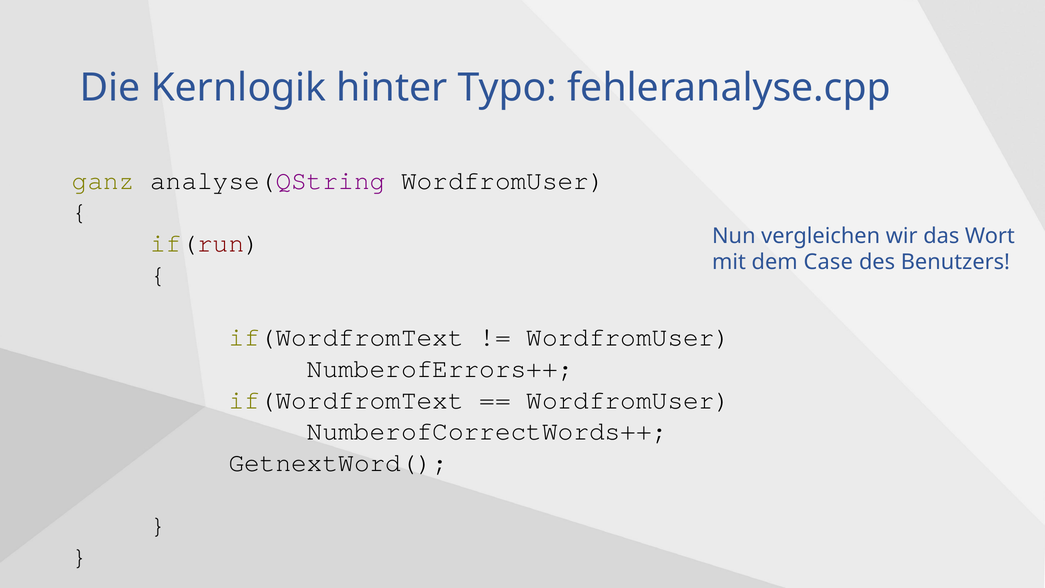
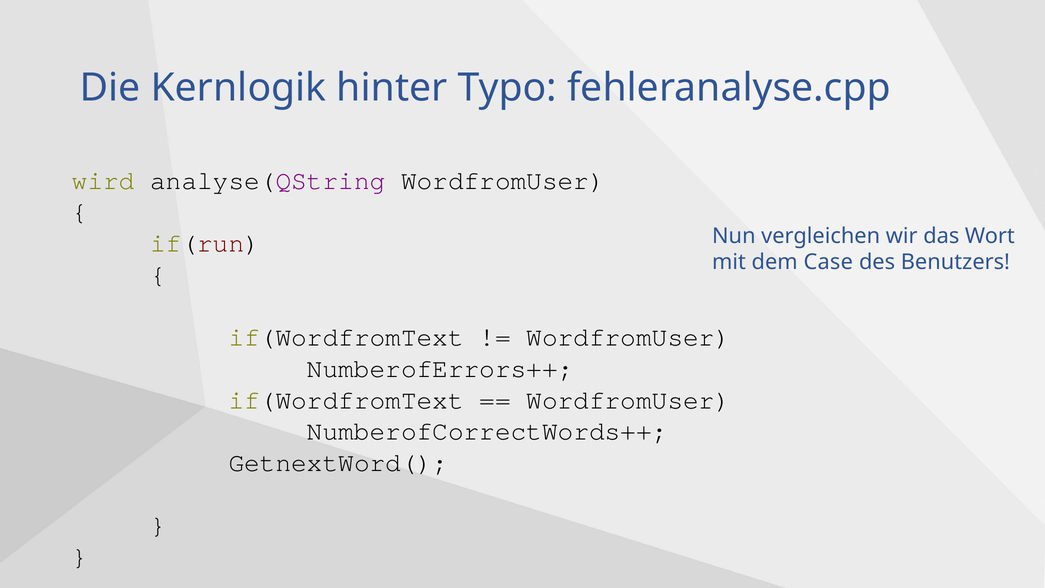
ganz: ganz -> wird
